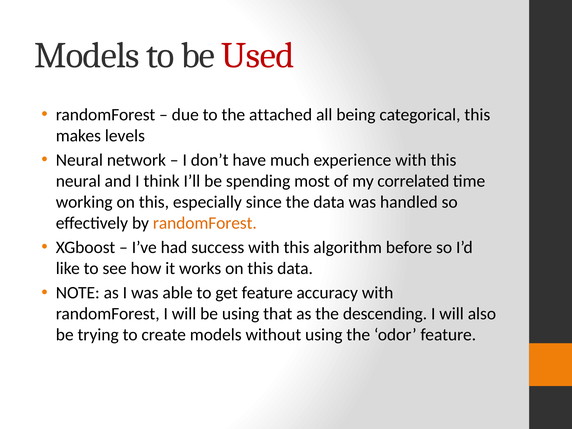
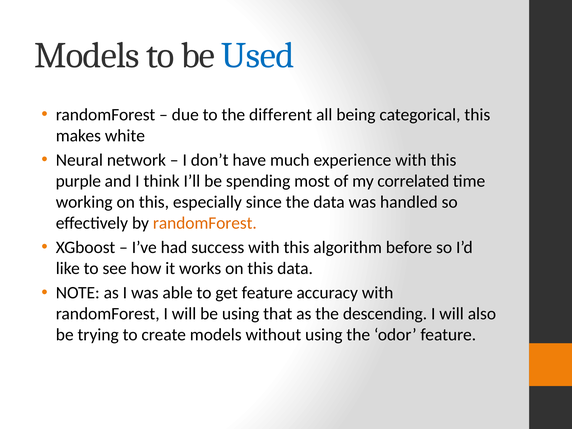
Used colour: red -> blue
attached: attached -> different
levels: levels -> white
neural at (78, 181): neural -> purple
